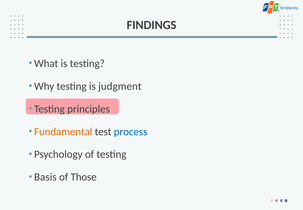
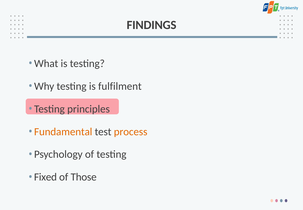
judgment: judgment -> fulfilment
process colour: blue -> orange
Basis: Basis -> Fixed
